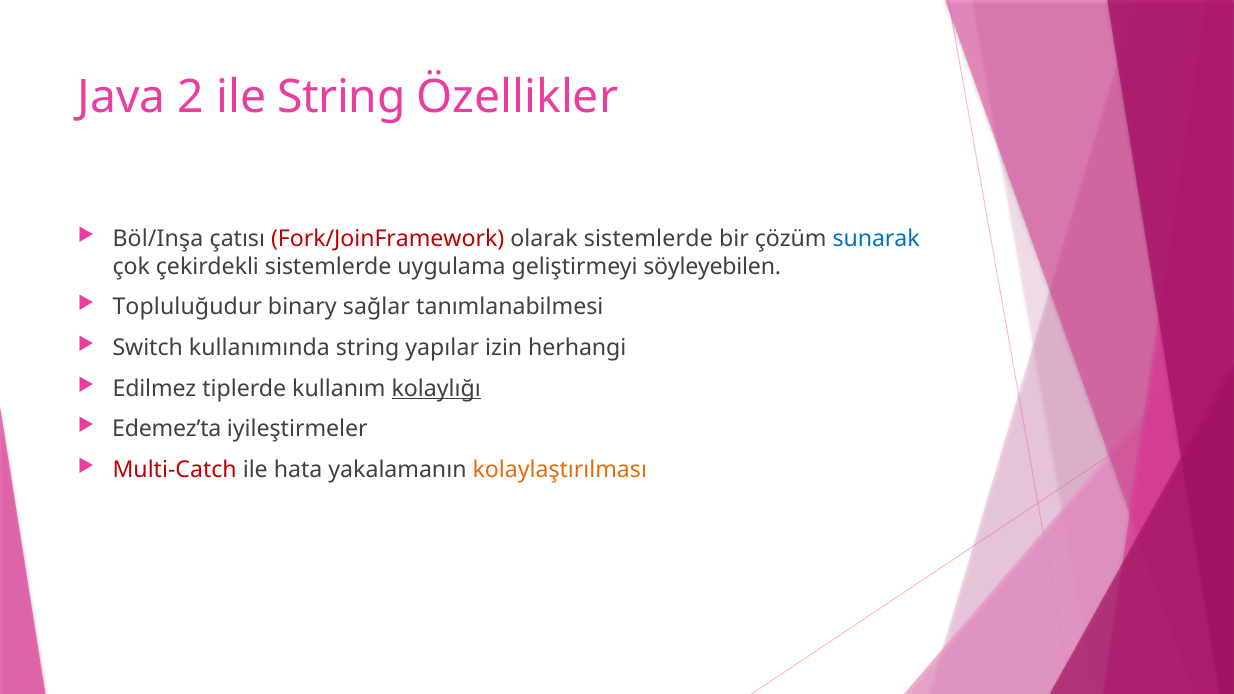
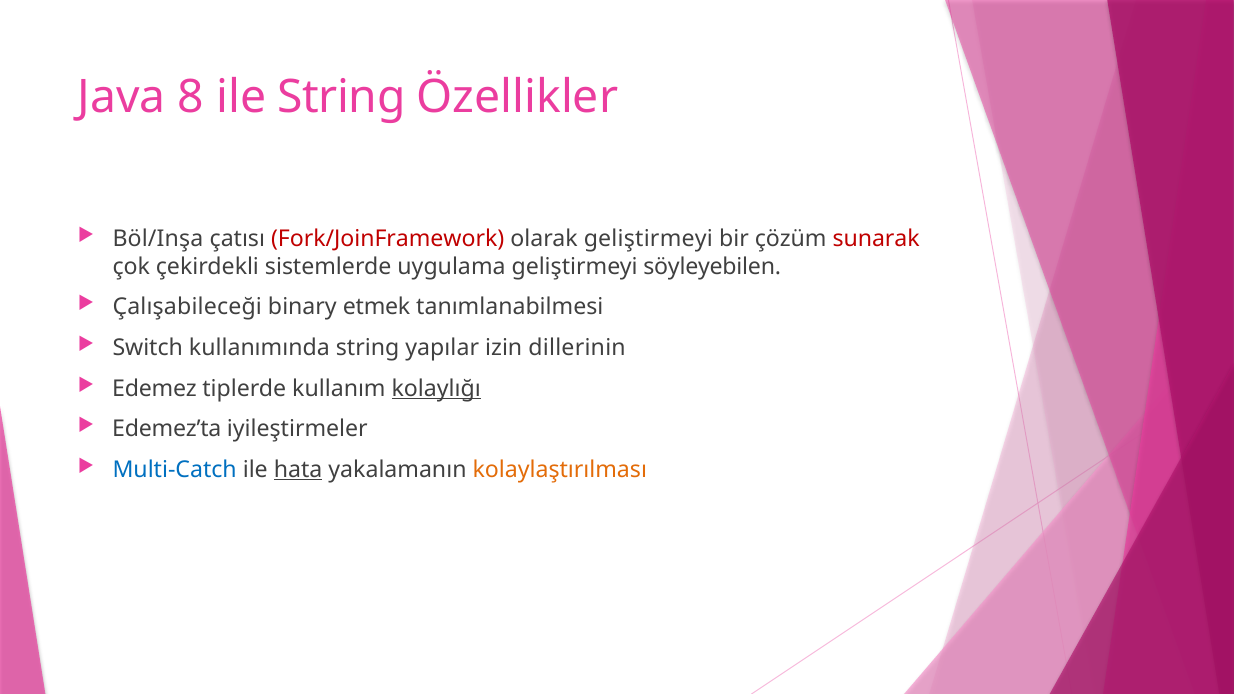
2: 2 -> 8
olarak sistemlerde: sistemlerde -> geliştirmeyi
sunarak colour: blue -> red
Topluluğudur: Topluluğudur -> Çalışabileceği
sağlar: sağlar -> etmek
herhangi: herhangi -> dillerinin
Edilmez: Edilmez -> Edemez
Multi-Catch colour: red -> blue
hata underline: none -> present
